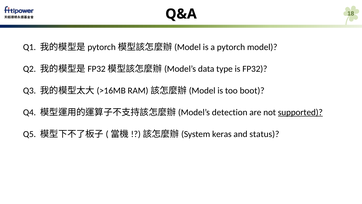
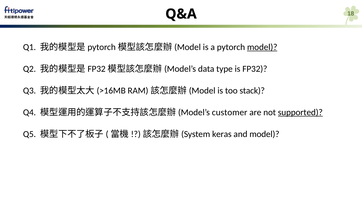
model at (262, 47) underline: none -> present
boot: boot -> stack
detection: detection -> customer
and status: status -> model
